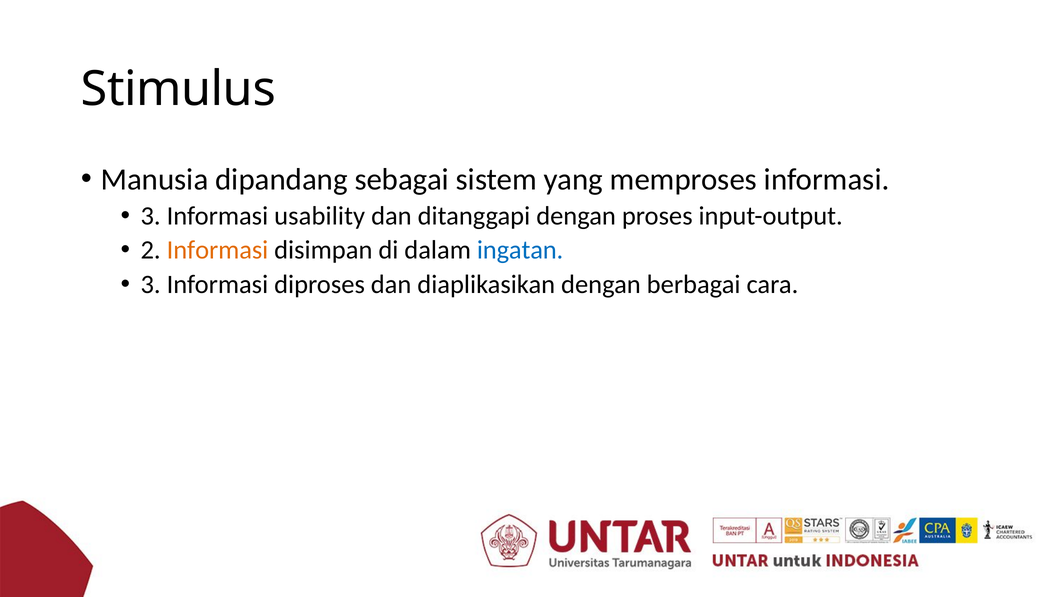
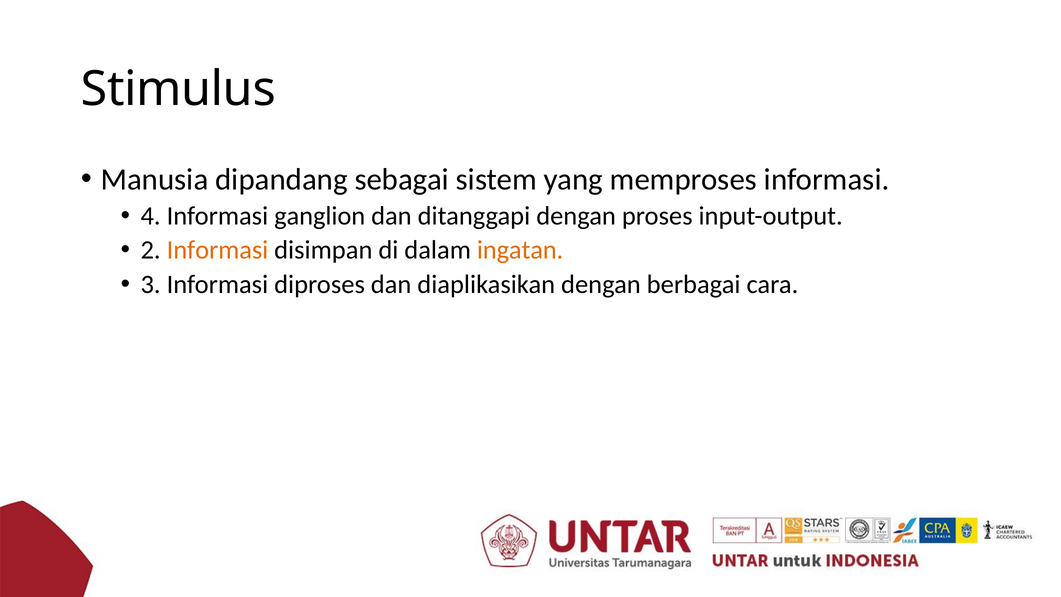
3 at (151, 216): 3 -> 4
usability: usability -> ganglion
ingatan colour: blue -> orange
